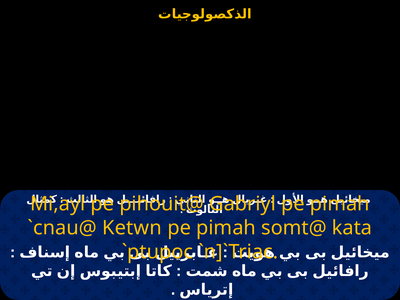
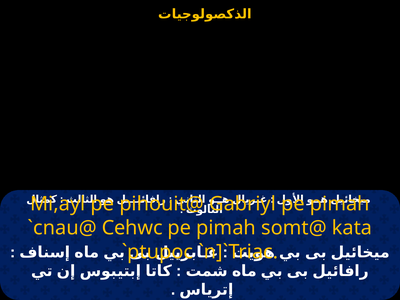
Ketwn: Ketwn -> Cehwc
